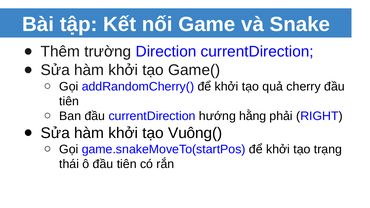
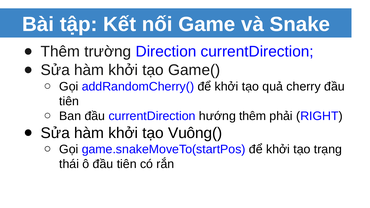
hướng hằng: hằng -> thêm
